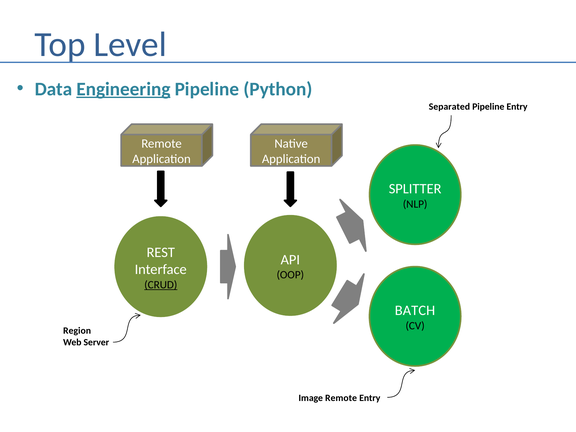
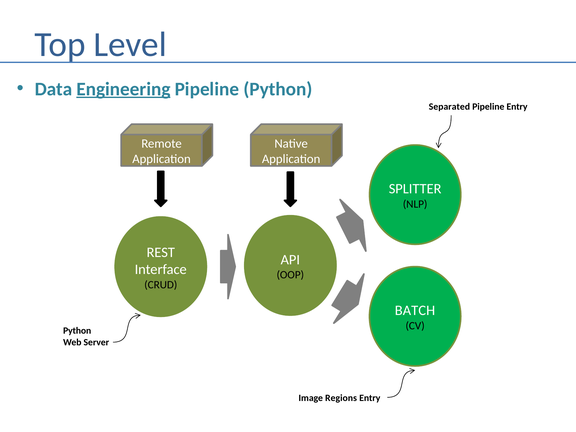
CRUD underline: present -> none
Region at (77, 331): Region -> Python
Image Remote: Remote -> Regions
